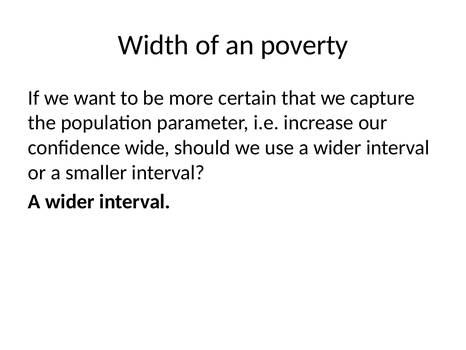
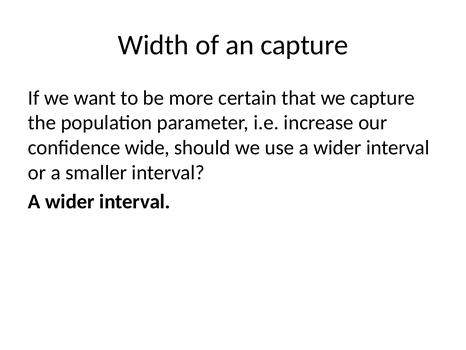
an poverty: poverty -> capture
